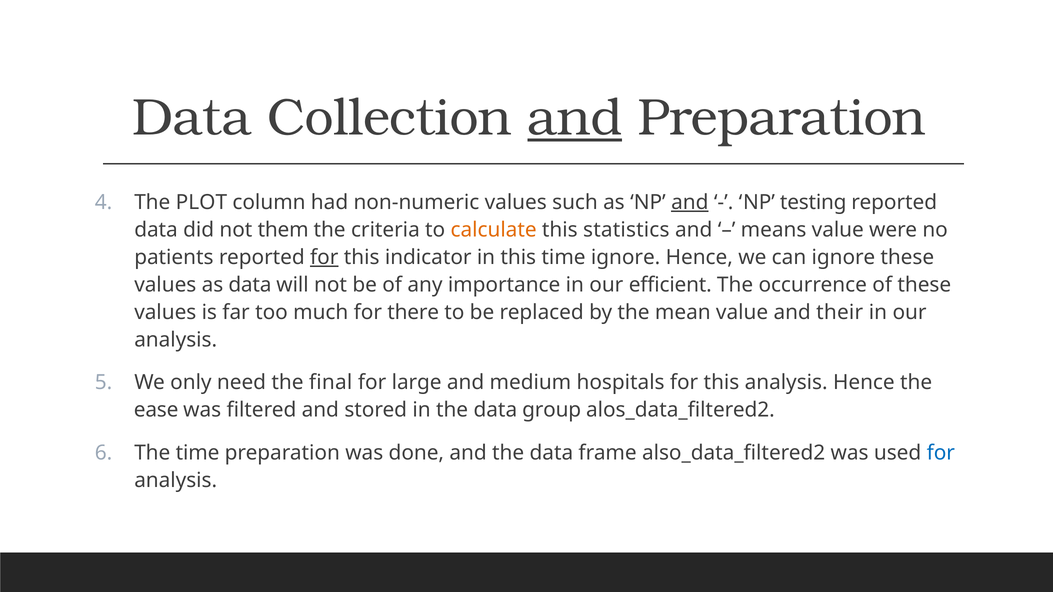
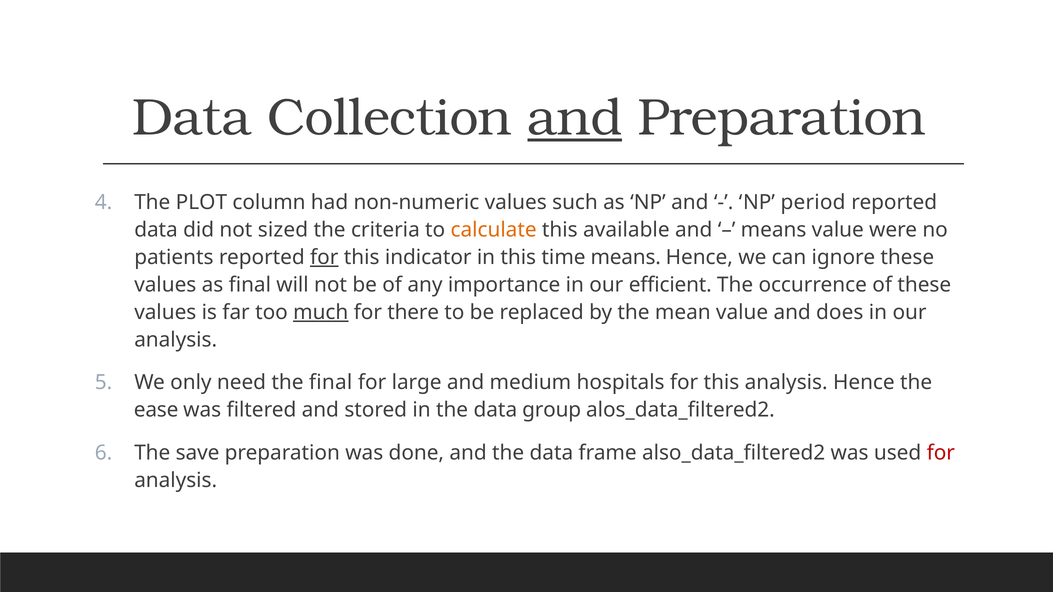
and at (690, 202) underline: present -> none
testing: testing -> period
them: them -> sized
statistics: statistics -> available
time ignore: ignore -> means
as data: data -> final
much underline: none -> present
their: their -> does
The time: time -> save
for at (941, 453) colour: blue -> red
